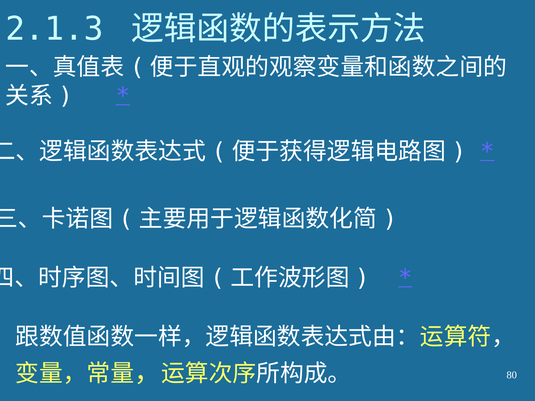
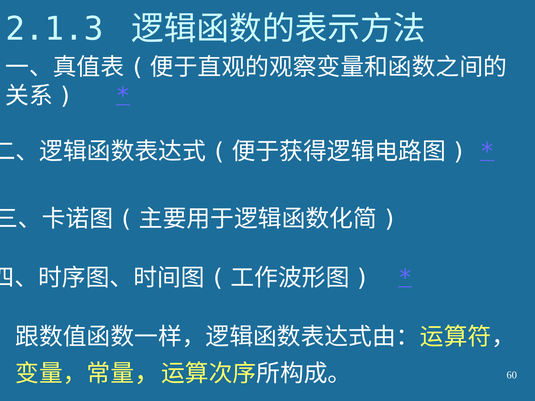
80: 80 -> 60
